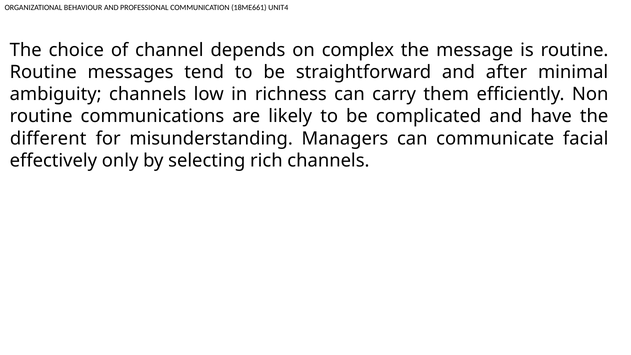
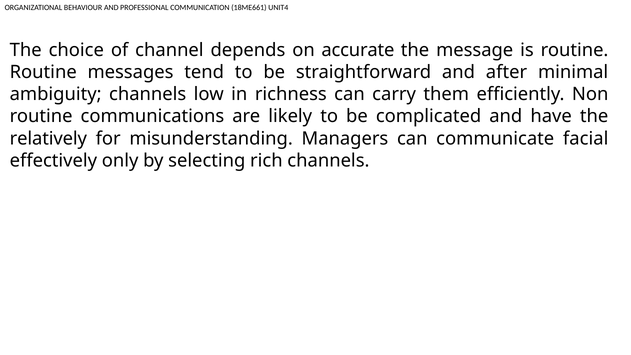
complex: complex -> accurate
different: different -> relatively
